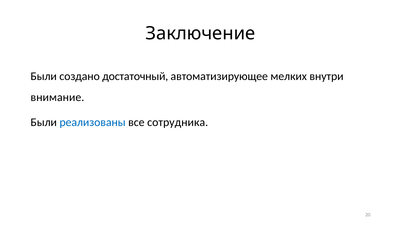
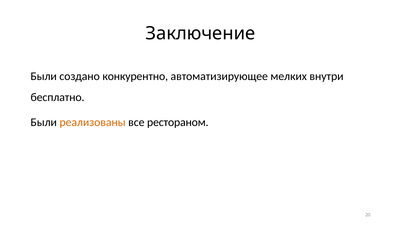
достаточный: достаточный -> конкурентно
внимание: внимание -> бесплатно
реализованы colour: blue -> orange
сотрудника: сотрудника -> рестораном
